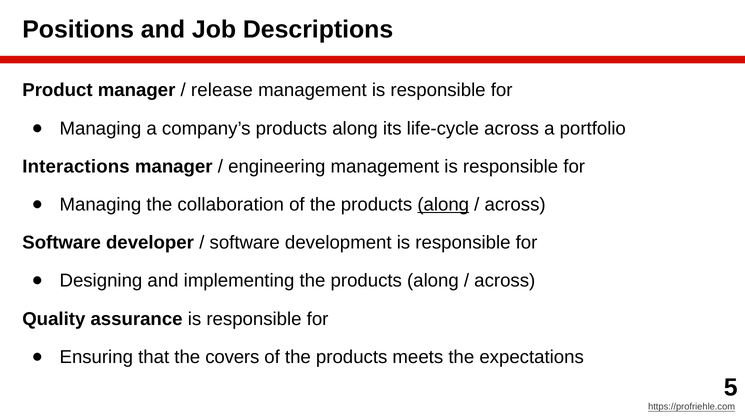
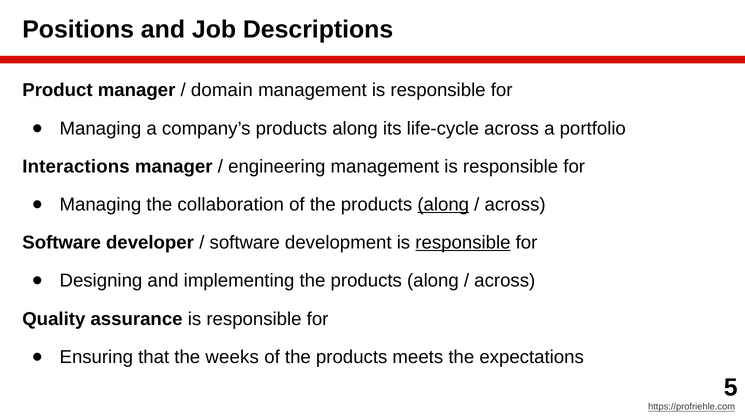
release: release -> domain
responsible at (463, 243) underline: none -> present
covers: covers -> weeks
